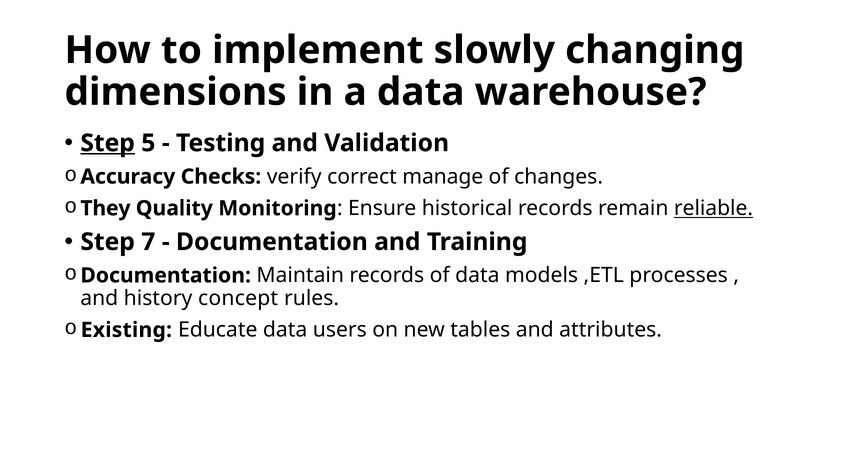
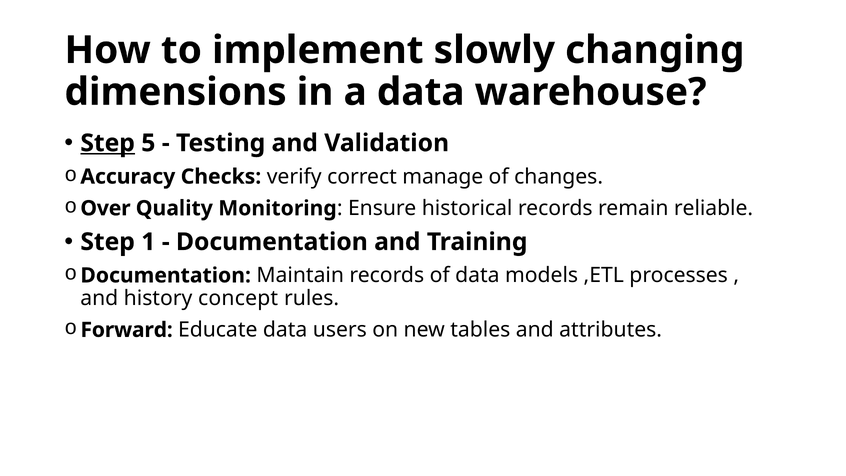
They: They -> Over
reliable underline: present -> none
7: 7 -> 1
Existing: Existing -> Forward
